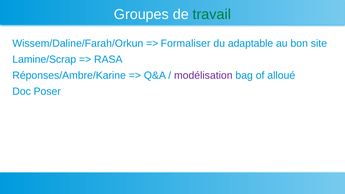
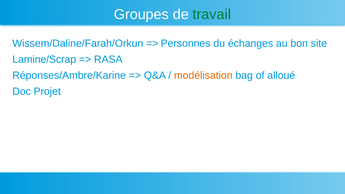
Formaliser: Formaliser -> Personnes
adaptable: adaptable -> échanges
modélisation colour: purple -> orange
Poser: Poser -> Projet
